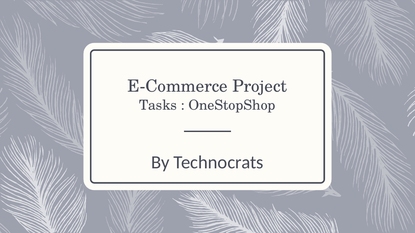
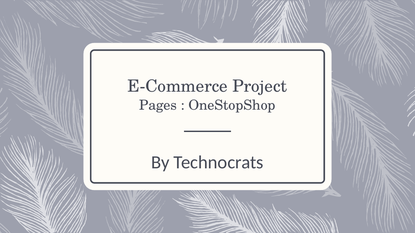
Tasks: Tasks -> Pages
